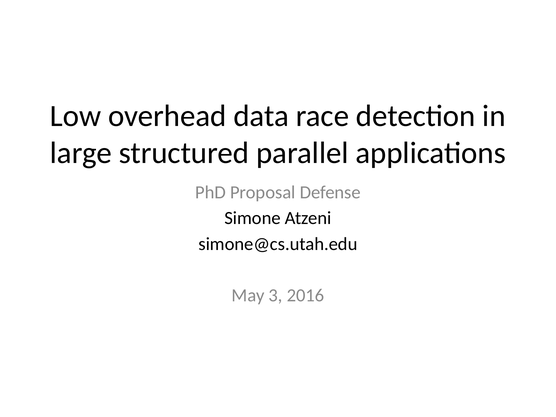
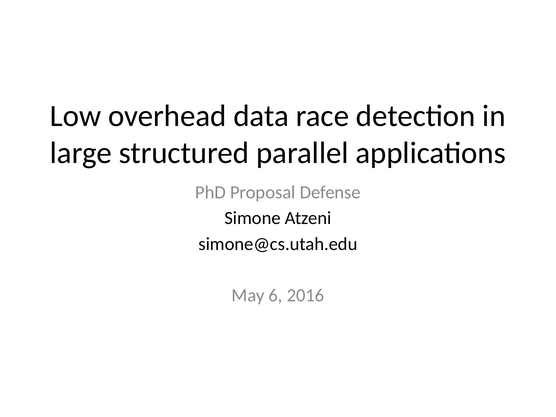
3: 3 -> 6
